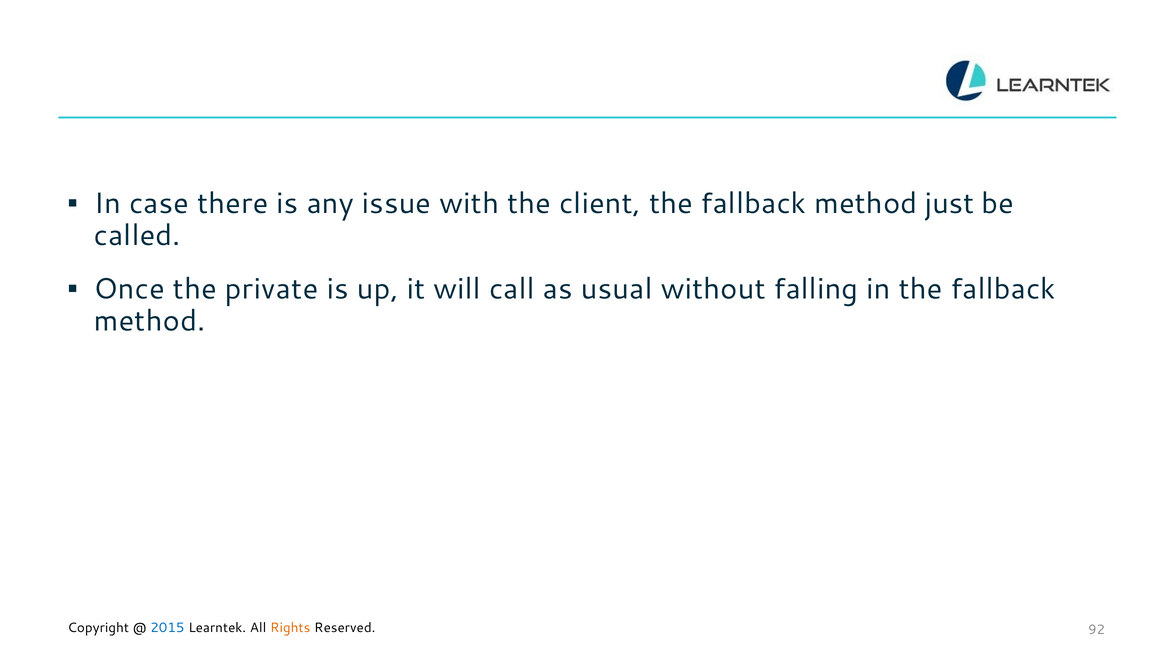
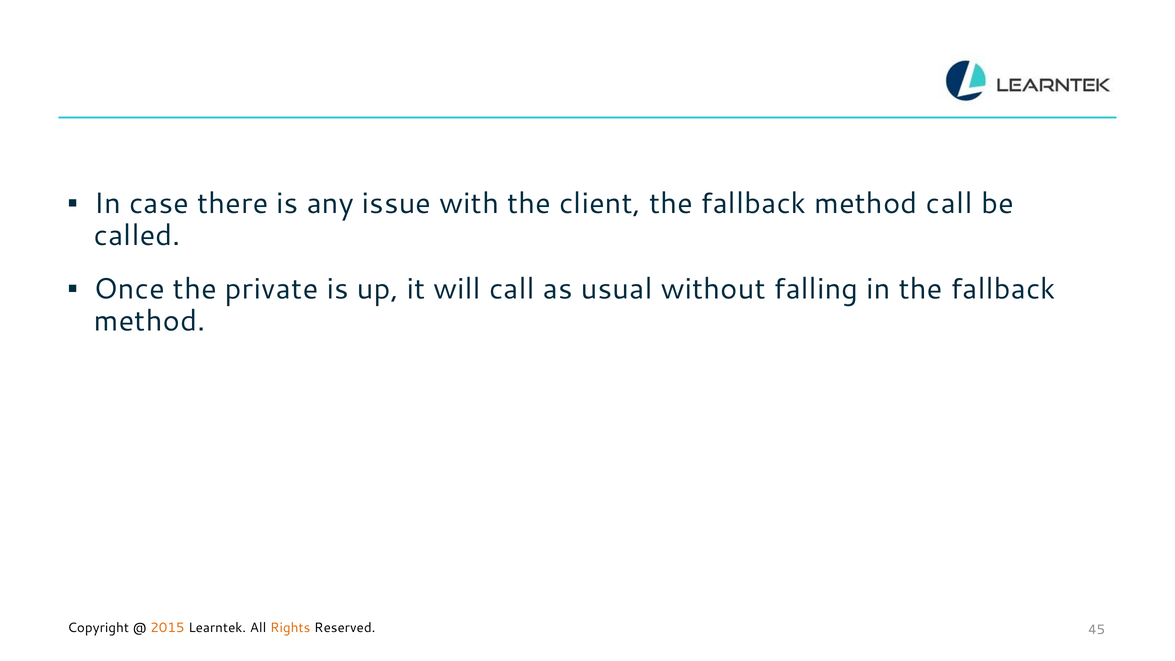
method just: just -> call
2015 colour: blue -> orange
92: 92 -> 45
